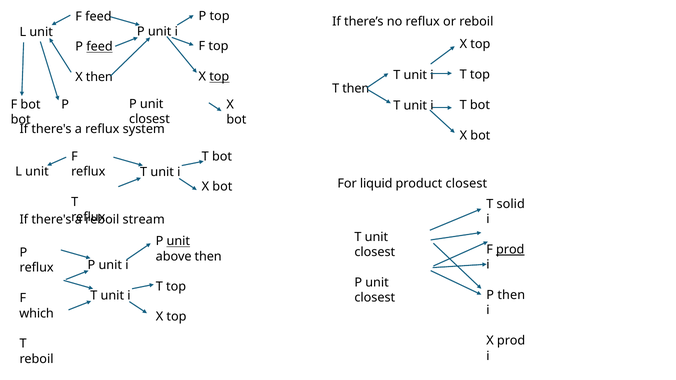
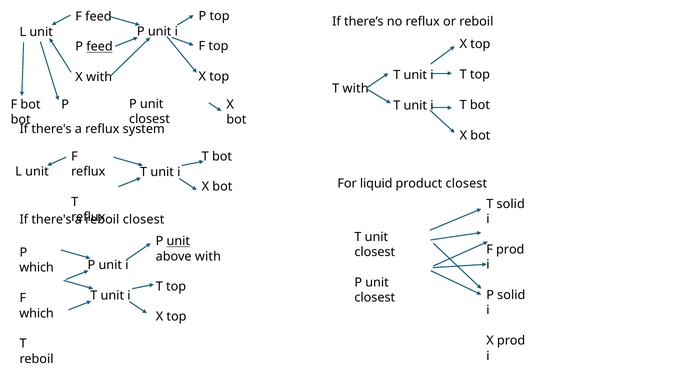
top at (219, 77) underline: present -> none
X then: then -> with
T then: then -> with
stream at (144, 220): stream -> closest
prod at (510, 250) underline: present -> none
above then: then -> with
reflux at (37, 268): reflux -> which
P then: then -> solid
